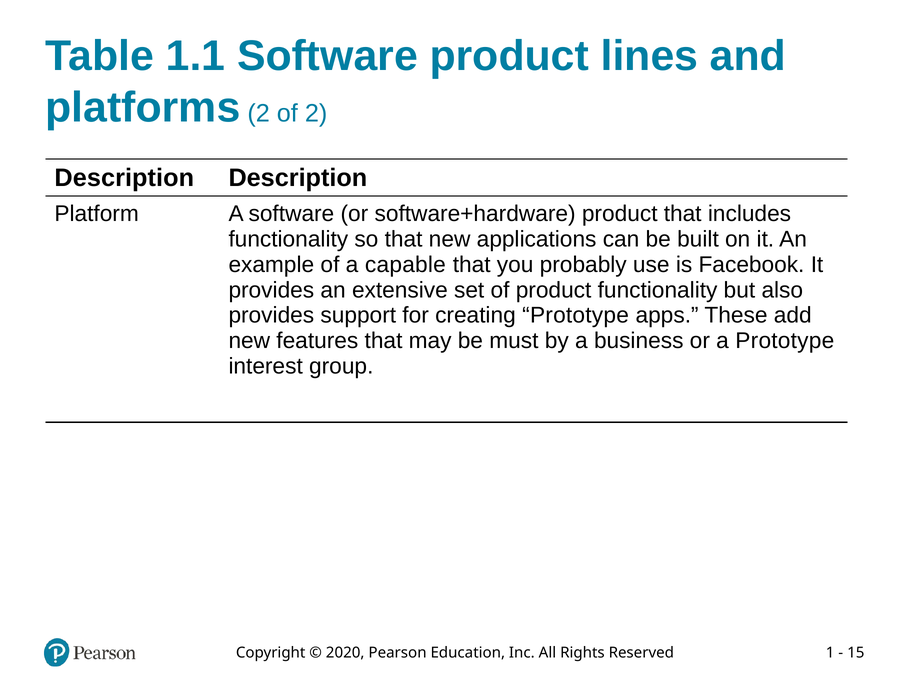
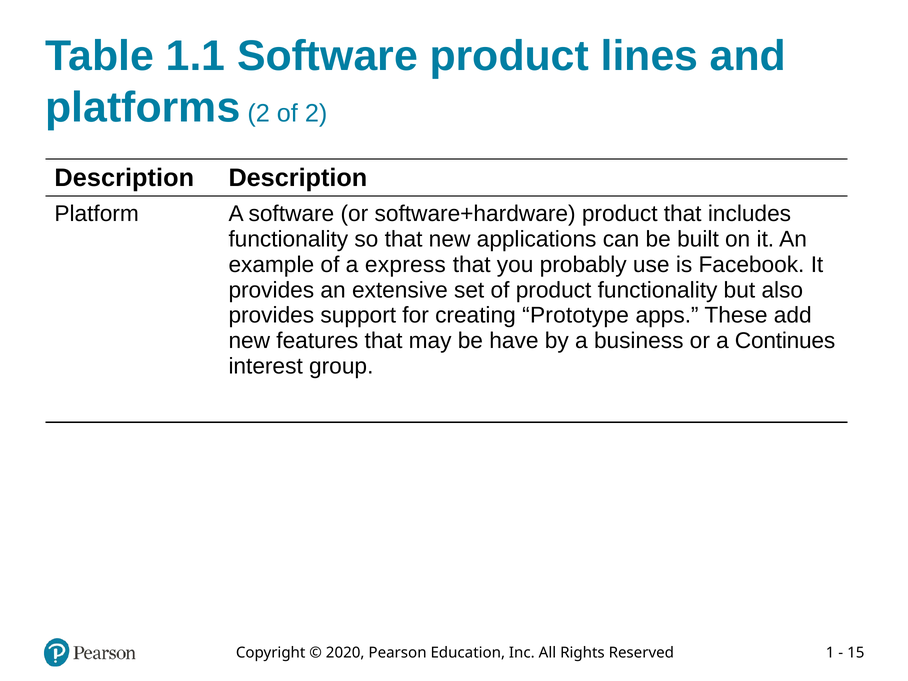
capable: capable -> express
must: must -> have
a Prototype: Prototype -> Continues
